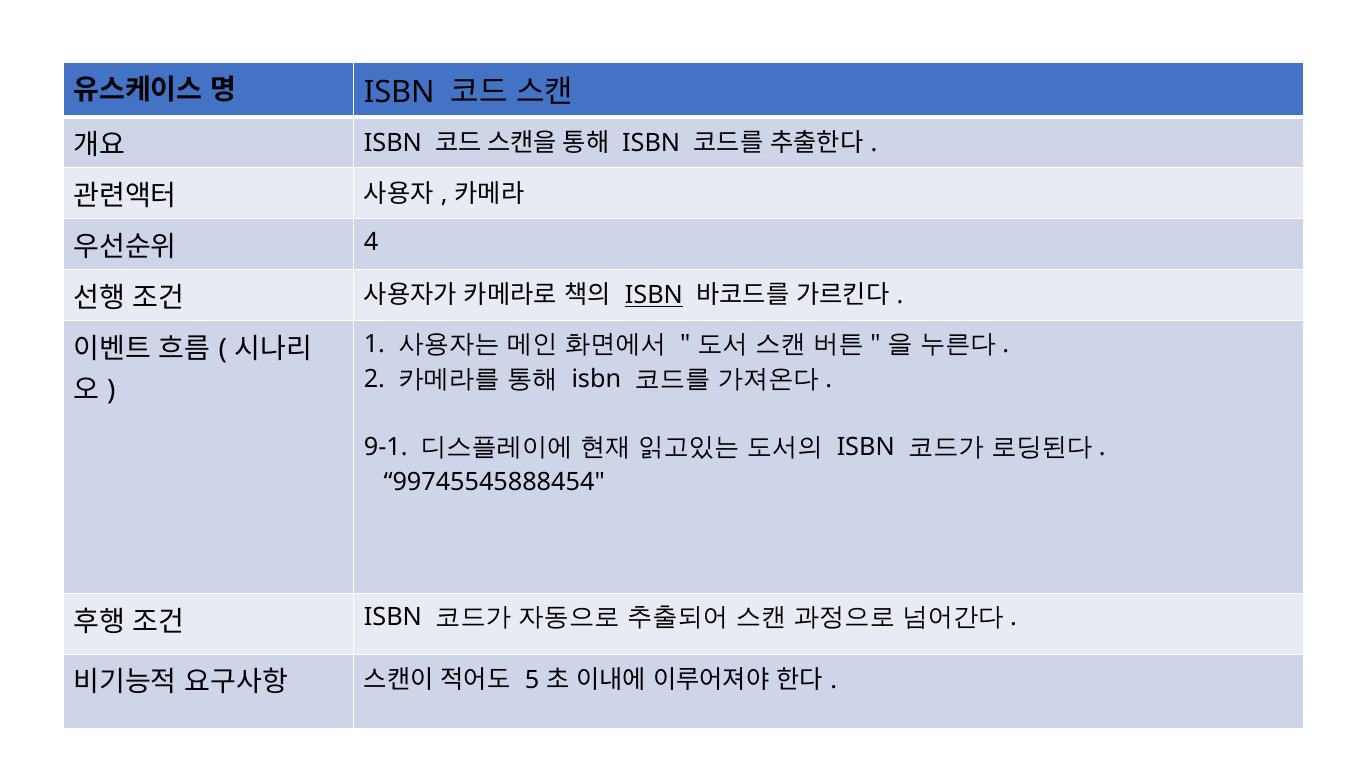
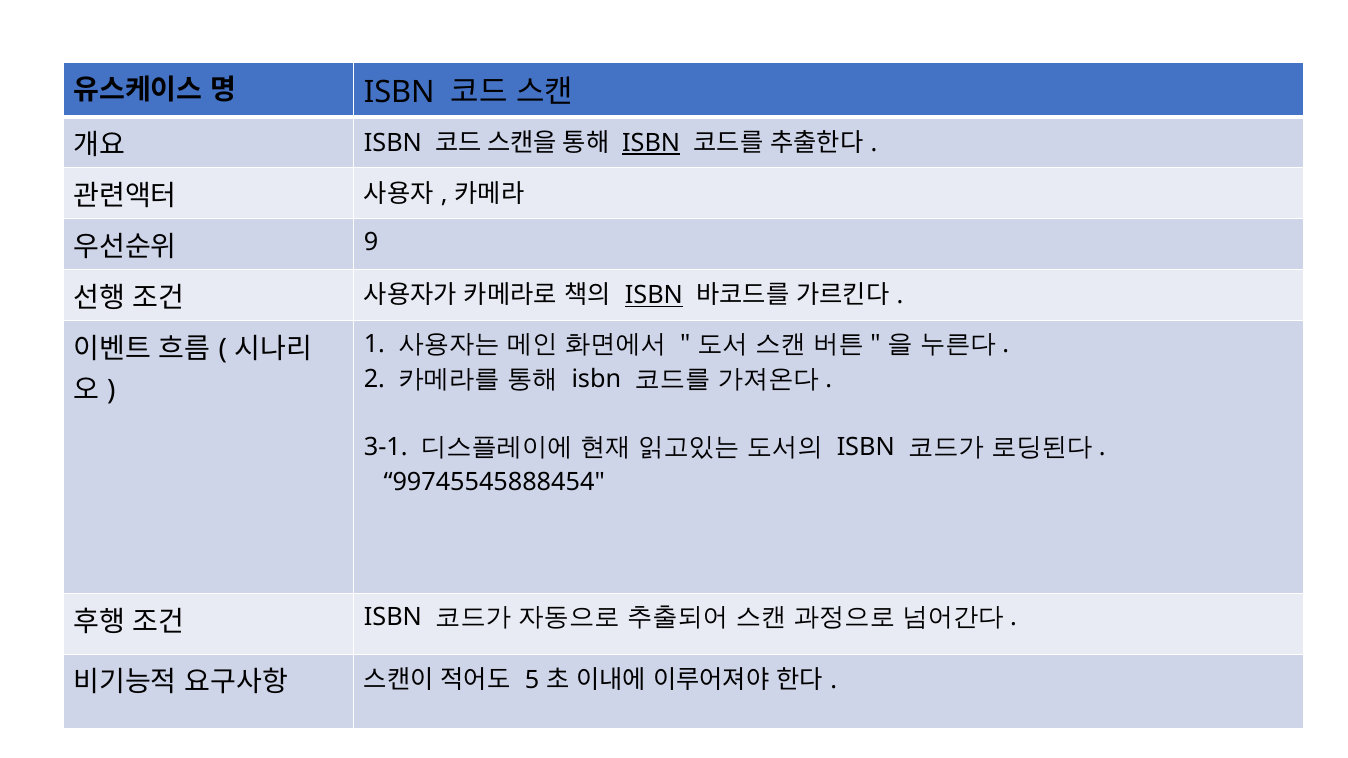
ISBN at (651, 143) underline: none -> present
4: 4 -> 9
9-1: 9-1 -> 3-1
